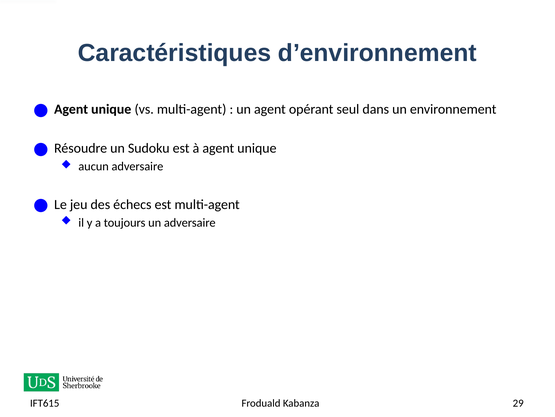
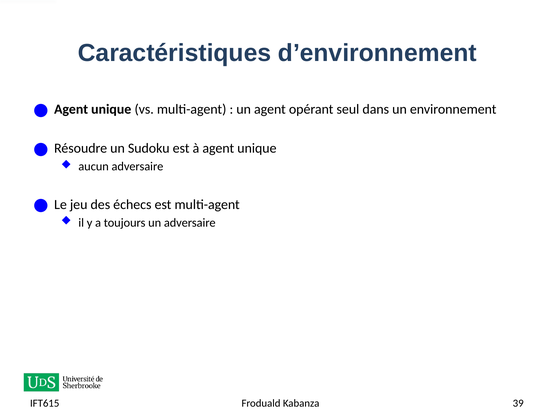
29: 29 -> 39
